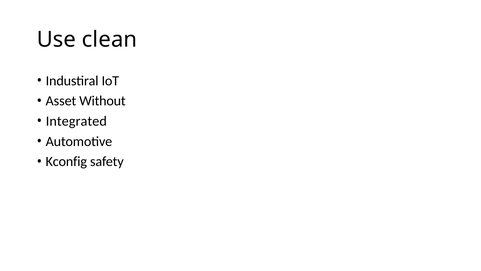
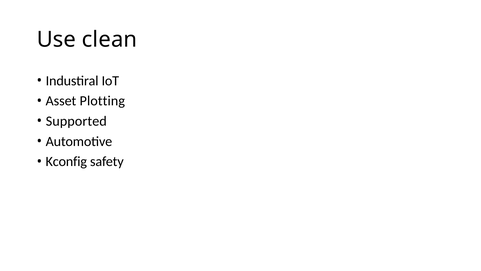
Without: Without -> Plotting
Integrated: Integrated -> Supported
